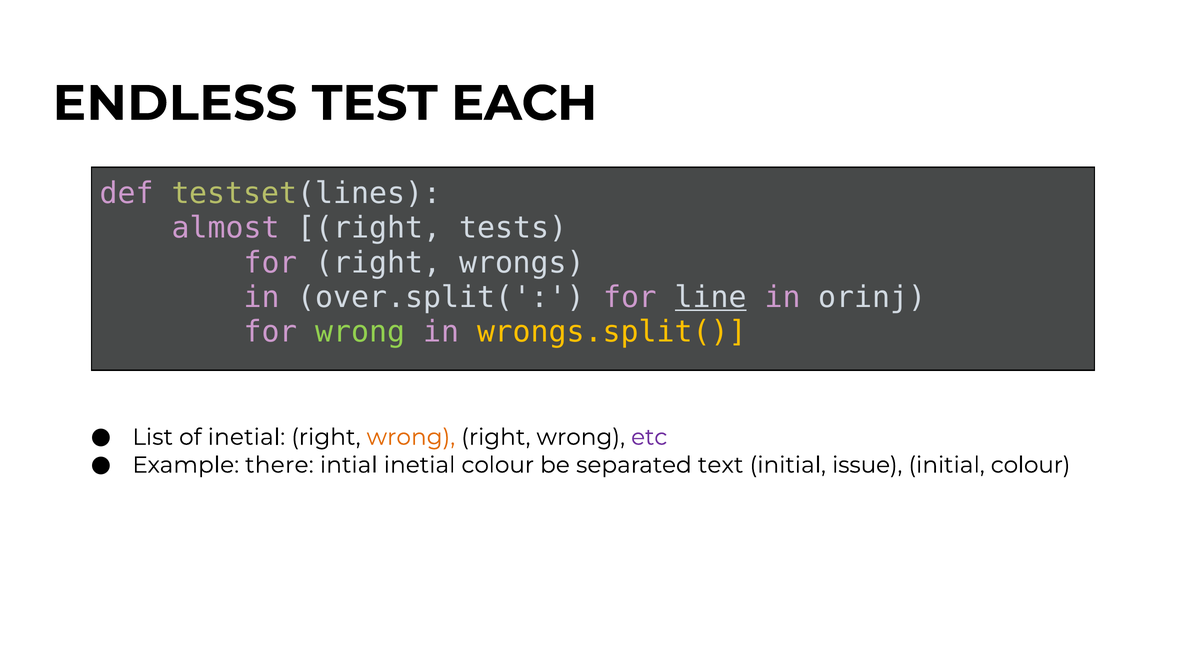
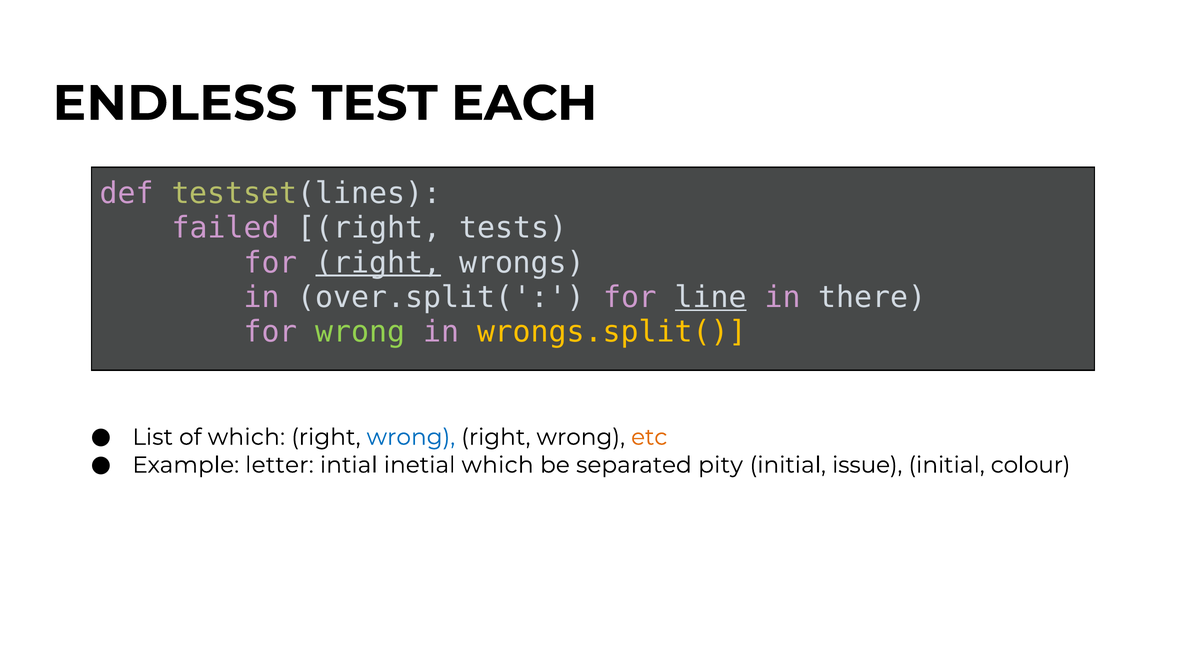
almost: almost -> failed
right at (378, 263) underline: none -> present
orinj: orinj -> there
of inetial: inetial -> which
wrong at (411, 437) colour: orange -> blue
etc colour: purple -> orange
there: there -> letter
inetial colour: colour -> which
text: text -> pity
